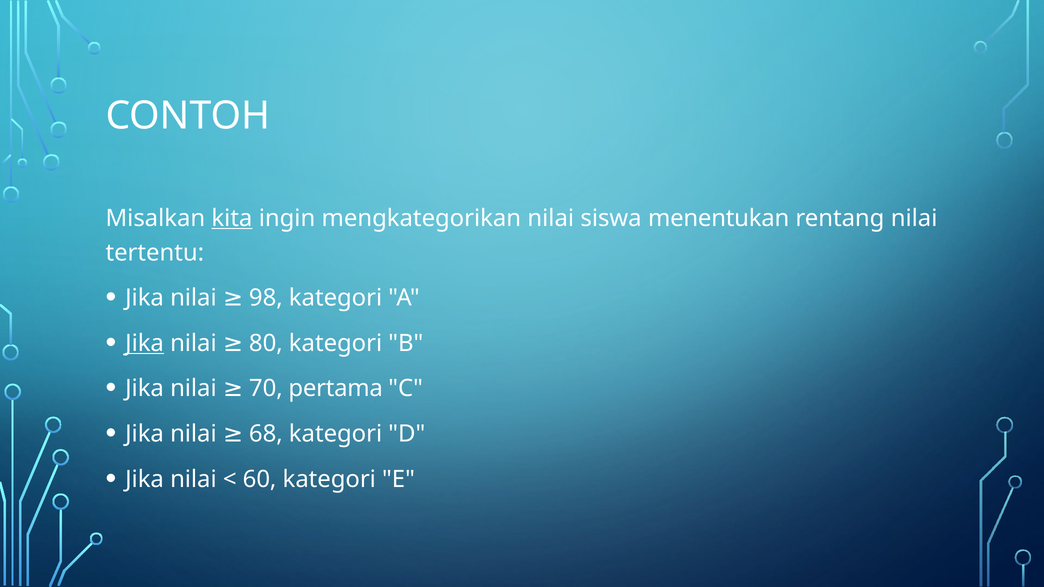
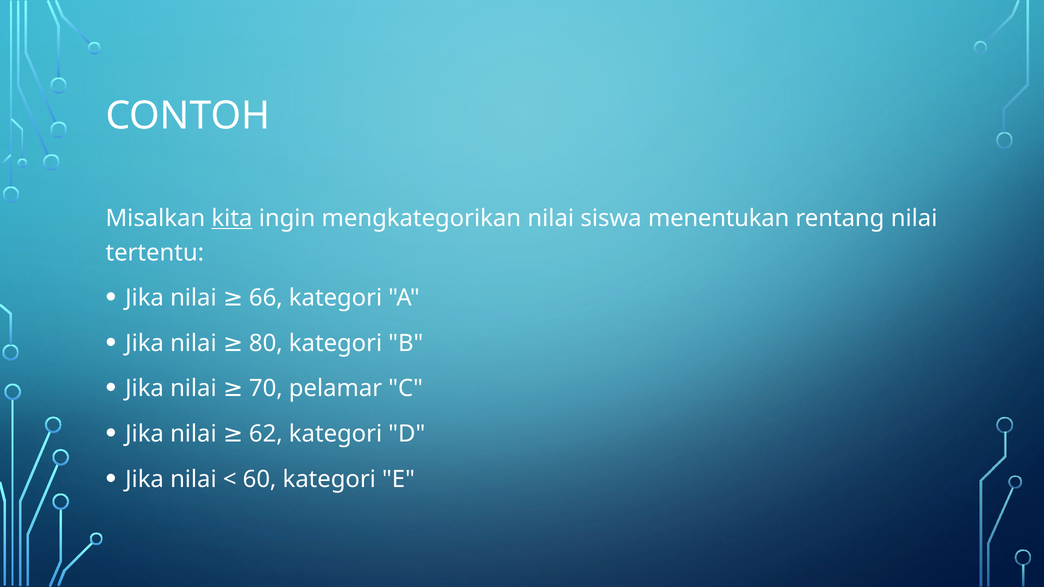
98: 98 -> 66
Jika at (145, 343) underline: present -> none
pertama: pertama -> pelamar
68: 68 -> 62
